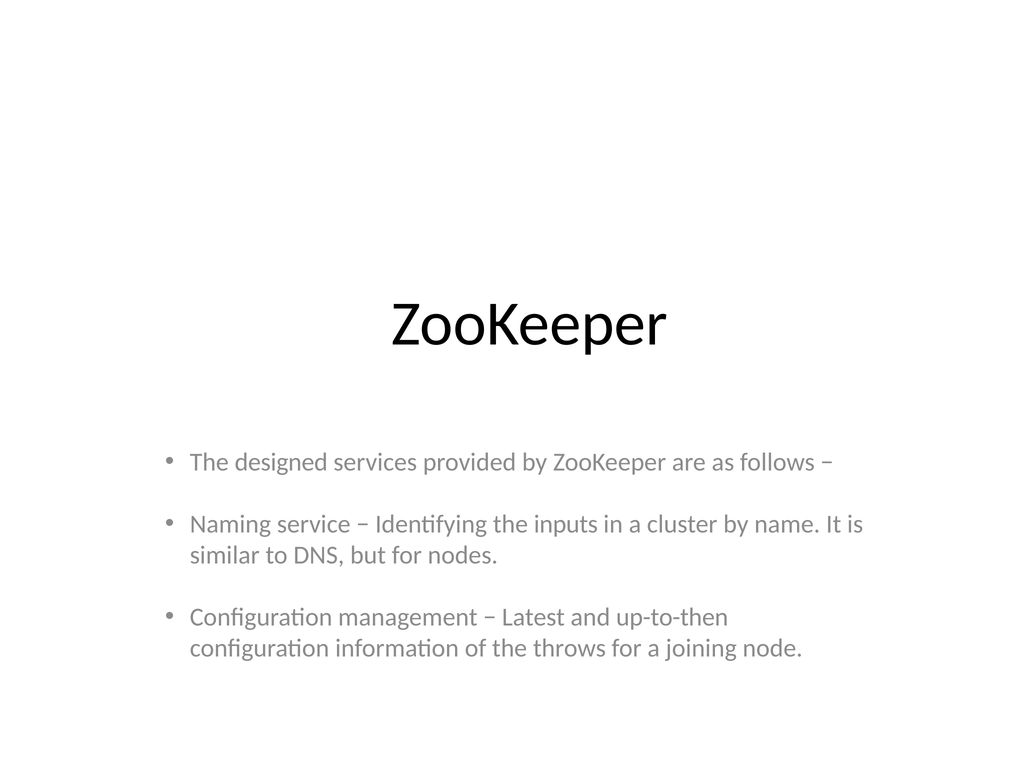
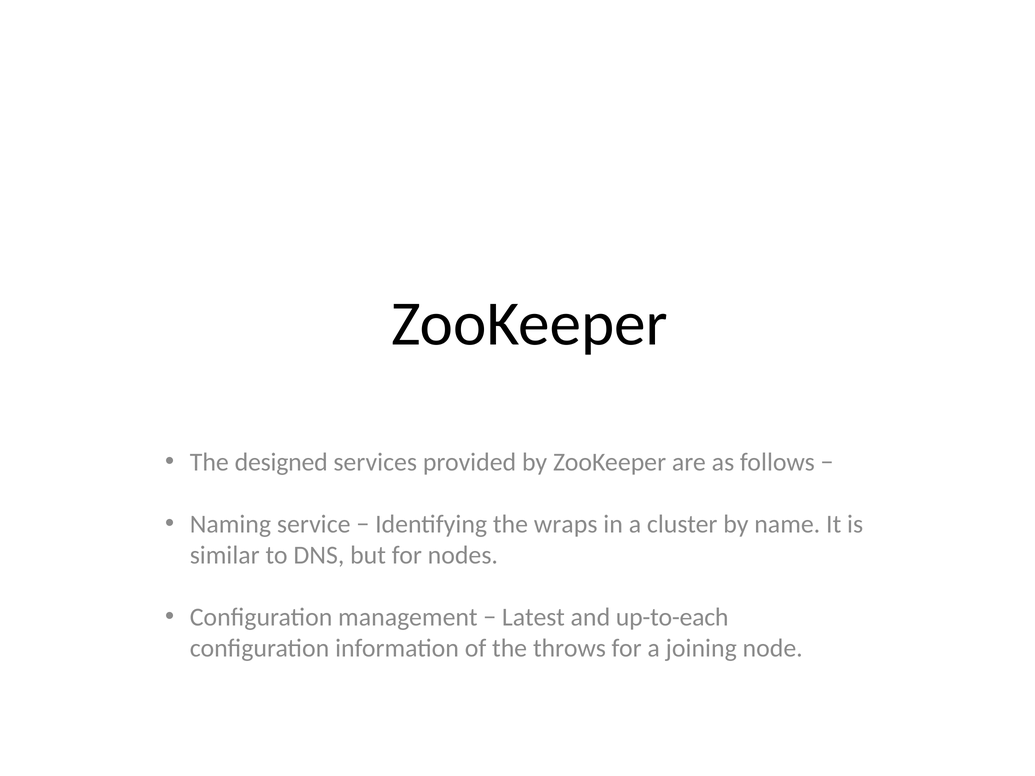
inputs: inputs -> wraps
up-to-then: up-to-then -> up-to-each
